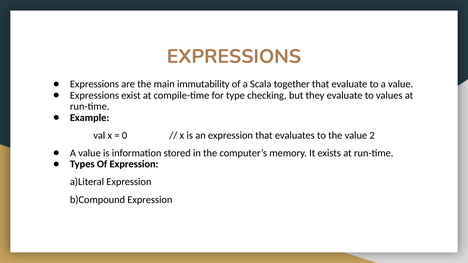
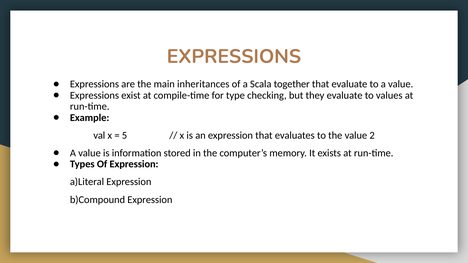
immutability: immutability -> inheritances
0: 0 -> 5
